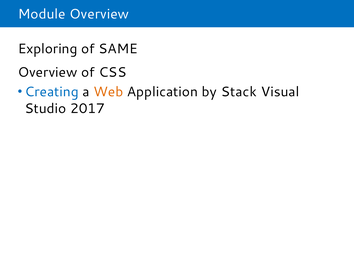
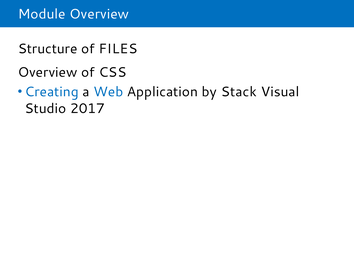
Exploring: Exploring -> Structure
SAME: SAME -> FILES
Web colour: orange -> blue
